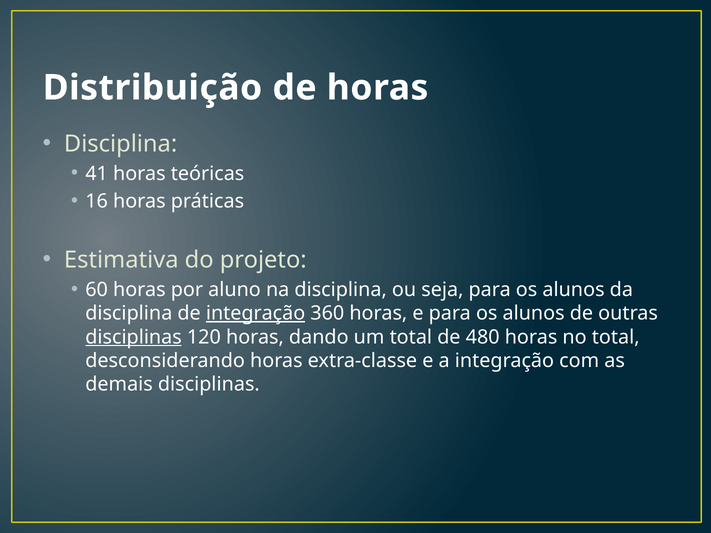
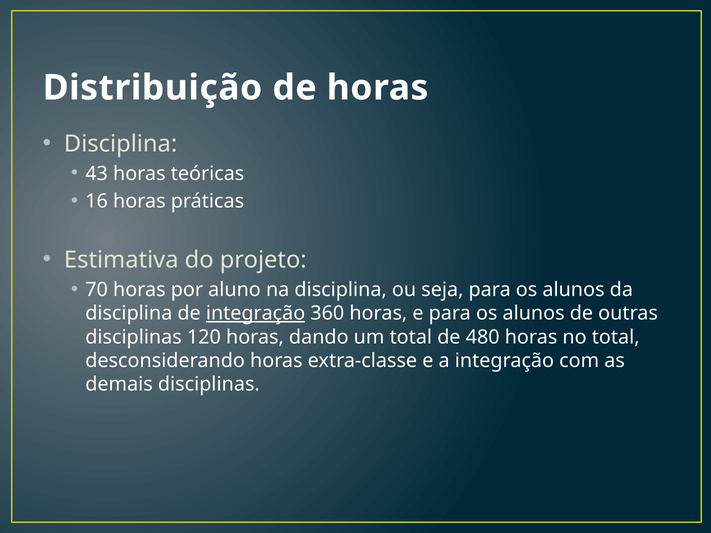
41: 41 -> 43
60: 60 -> 70
disciplinas at (134, 337) underline: present -> none
